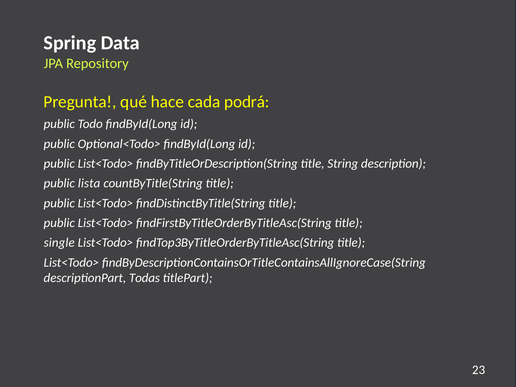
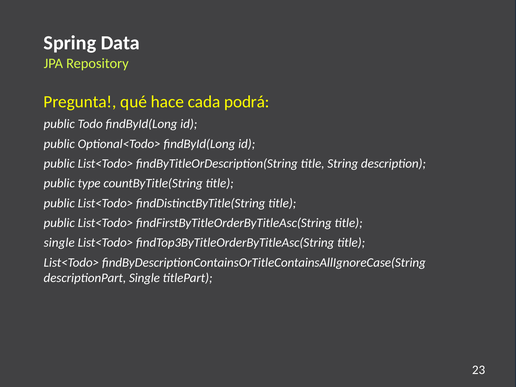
lista: lista -> type
descriptionPart Todas: Todas -> Single
